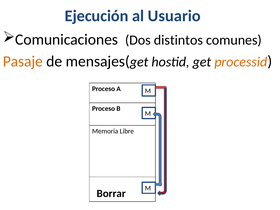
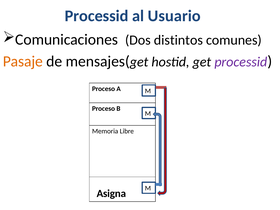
Ejecución at (97, 16): Ejecución -> Processid
processid at (241, 62) colour: orange -> purple
Borrar: Borrar -> Asigna
